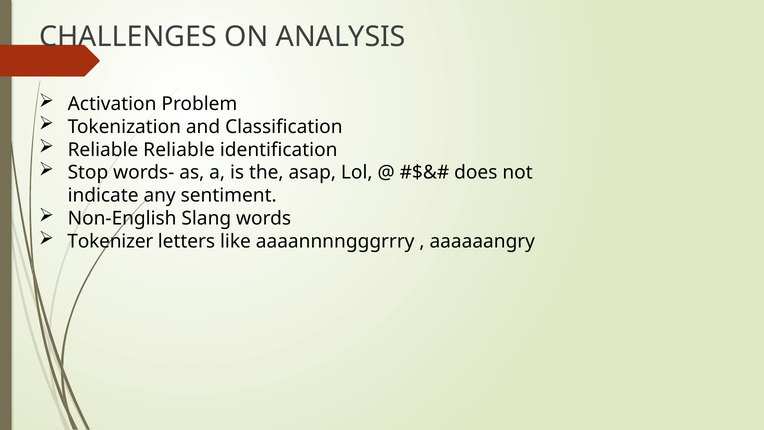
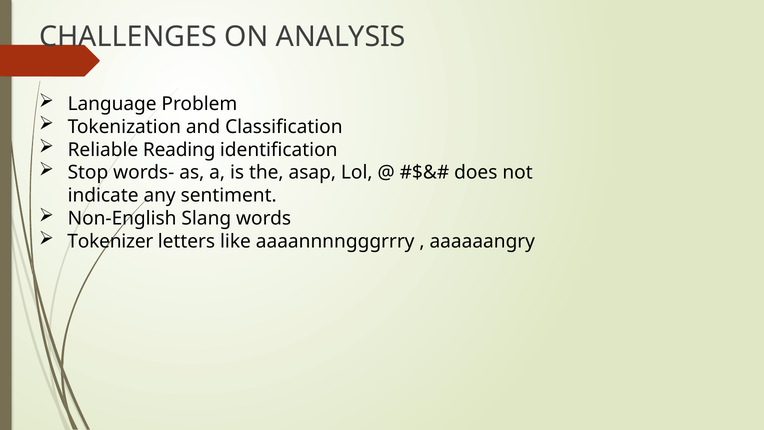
Activation: Activation -> Language
Reliable Reliable: Reliable -> Reading
